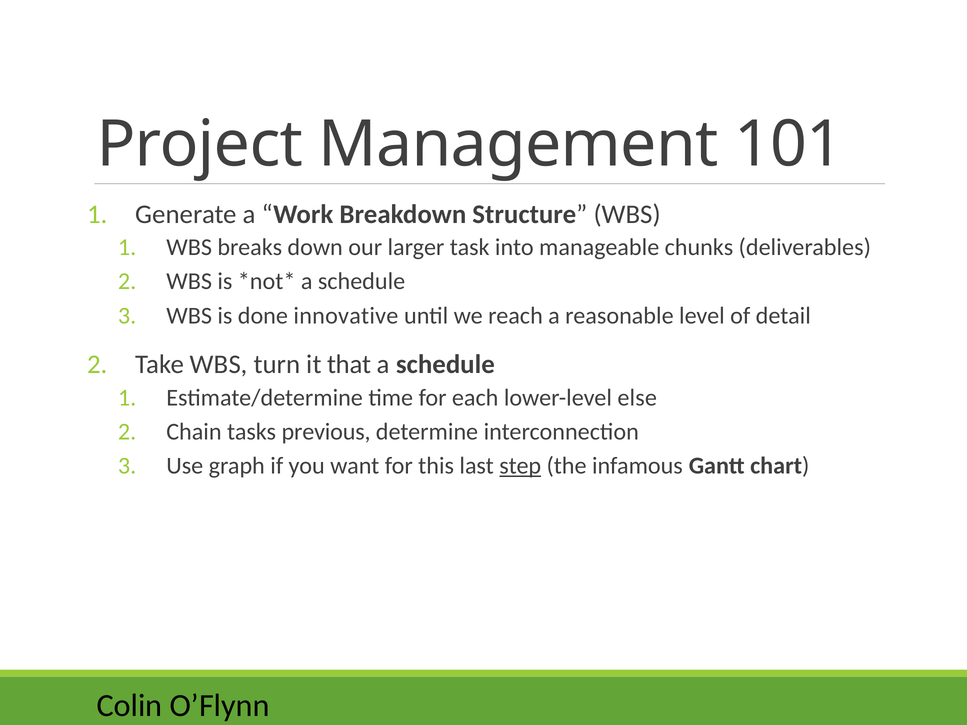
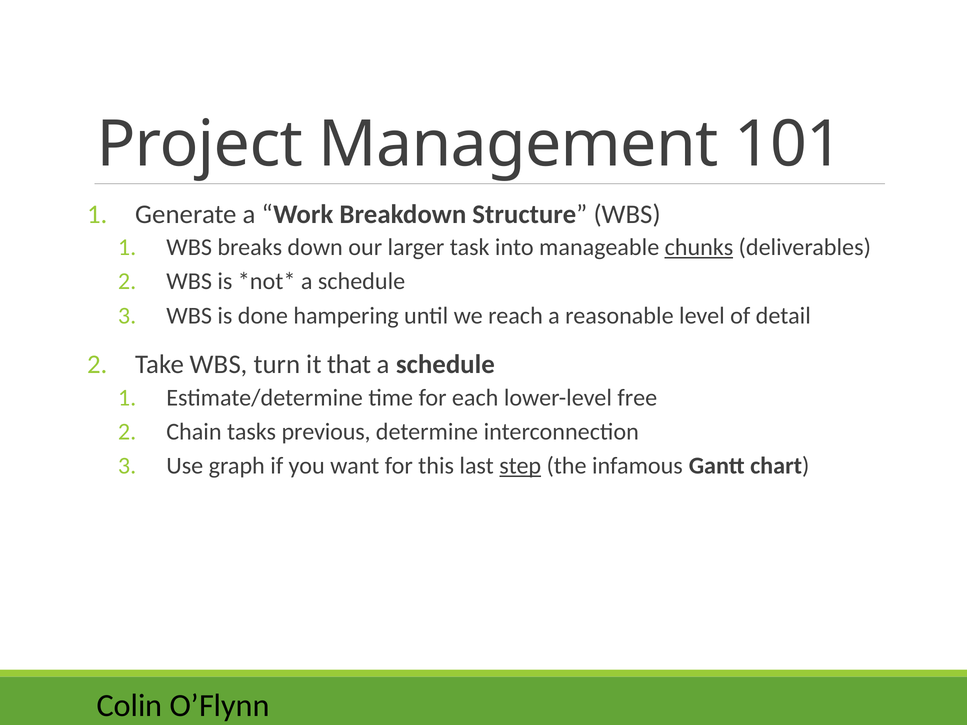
chunks underline: none -> present
innovative: innovative -> hampering
else: else -> free
